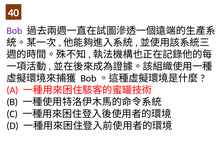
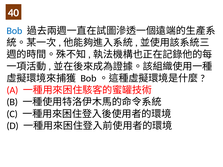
Bob colour: purple -> blue
